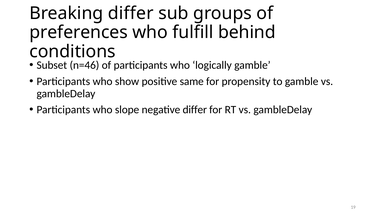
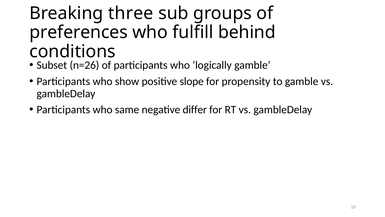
Breaking differ: differ -> three
n=46: n=46 -> n=26
same: same -> slope
slope: slope -> same
